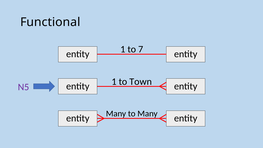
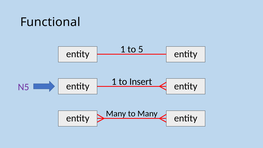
7: 7 -> 5
Town: Town -> Insert
